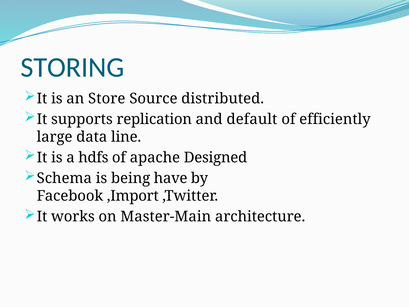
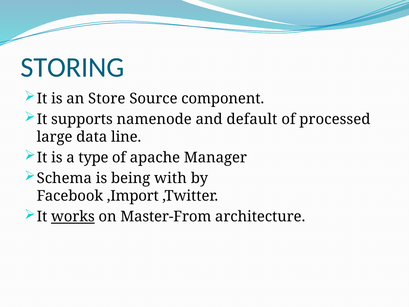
distributed: distributed -> component
replication: replication -> namenode
efficiently: efficiently -> processed
hdfs: hdfs -> type
Designed: Designed -> Manager
have: have -> with
works underline: none -> present
Master-Main: Master-Main -> Master-From
